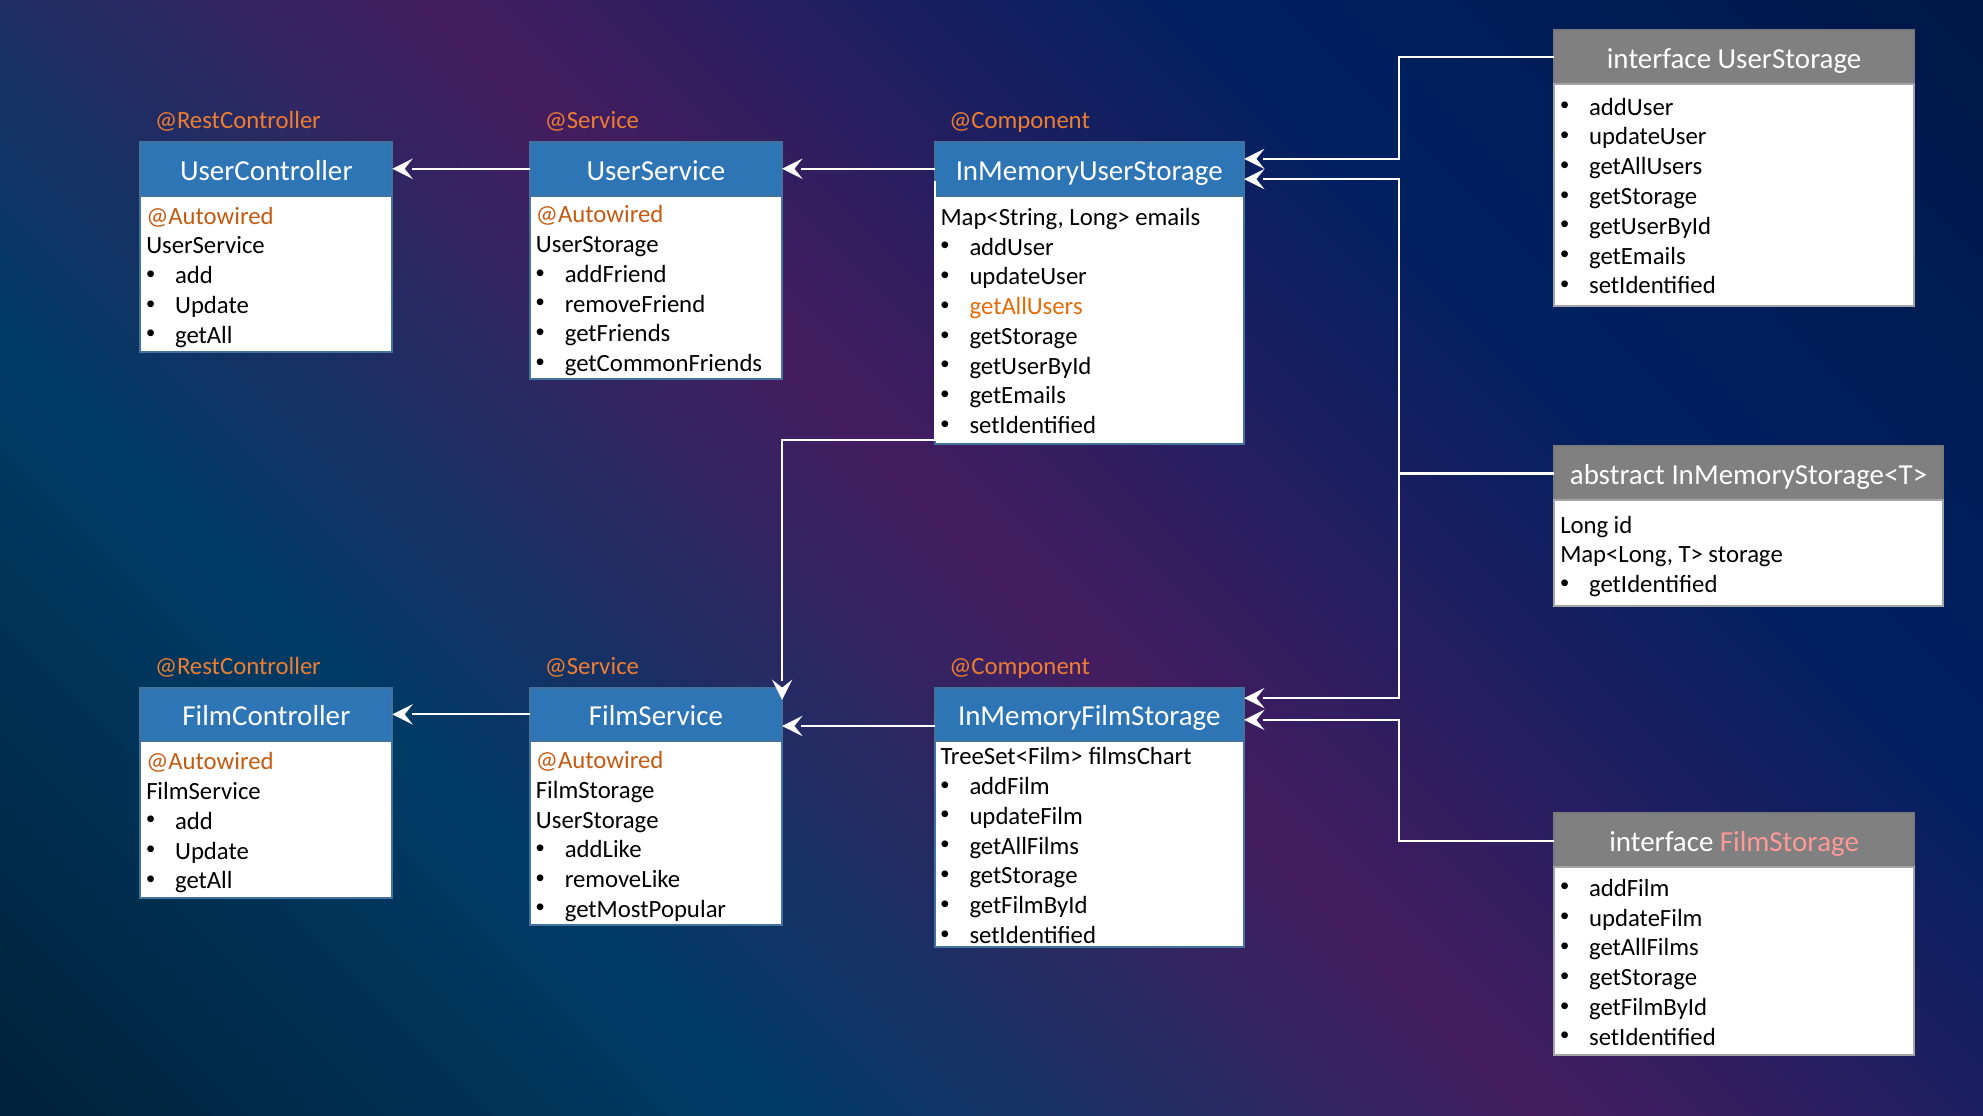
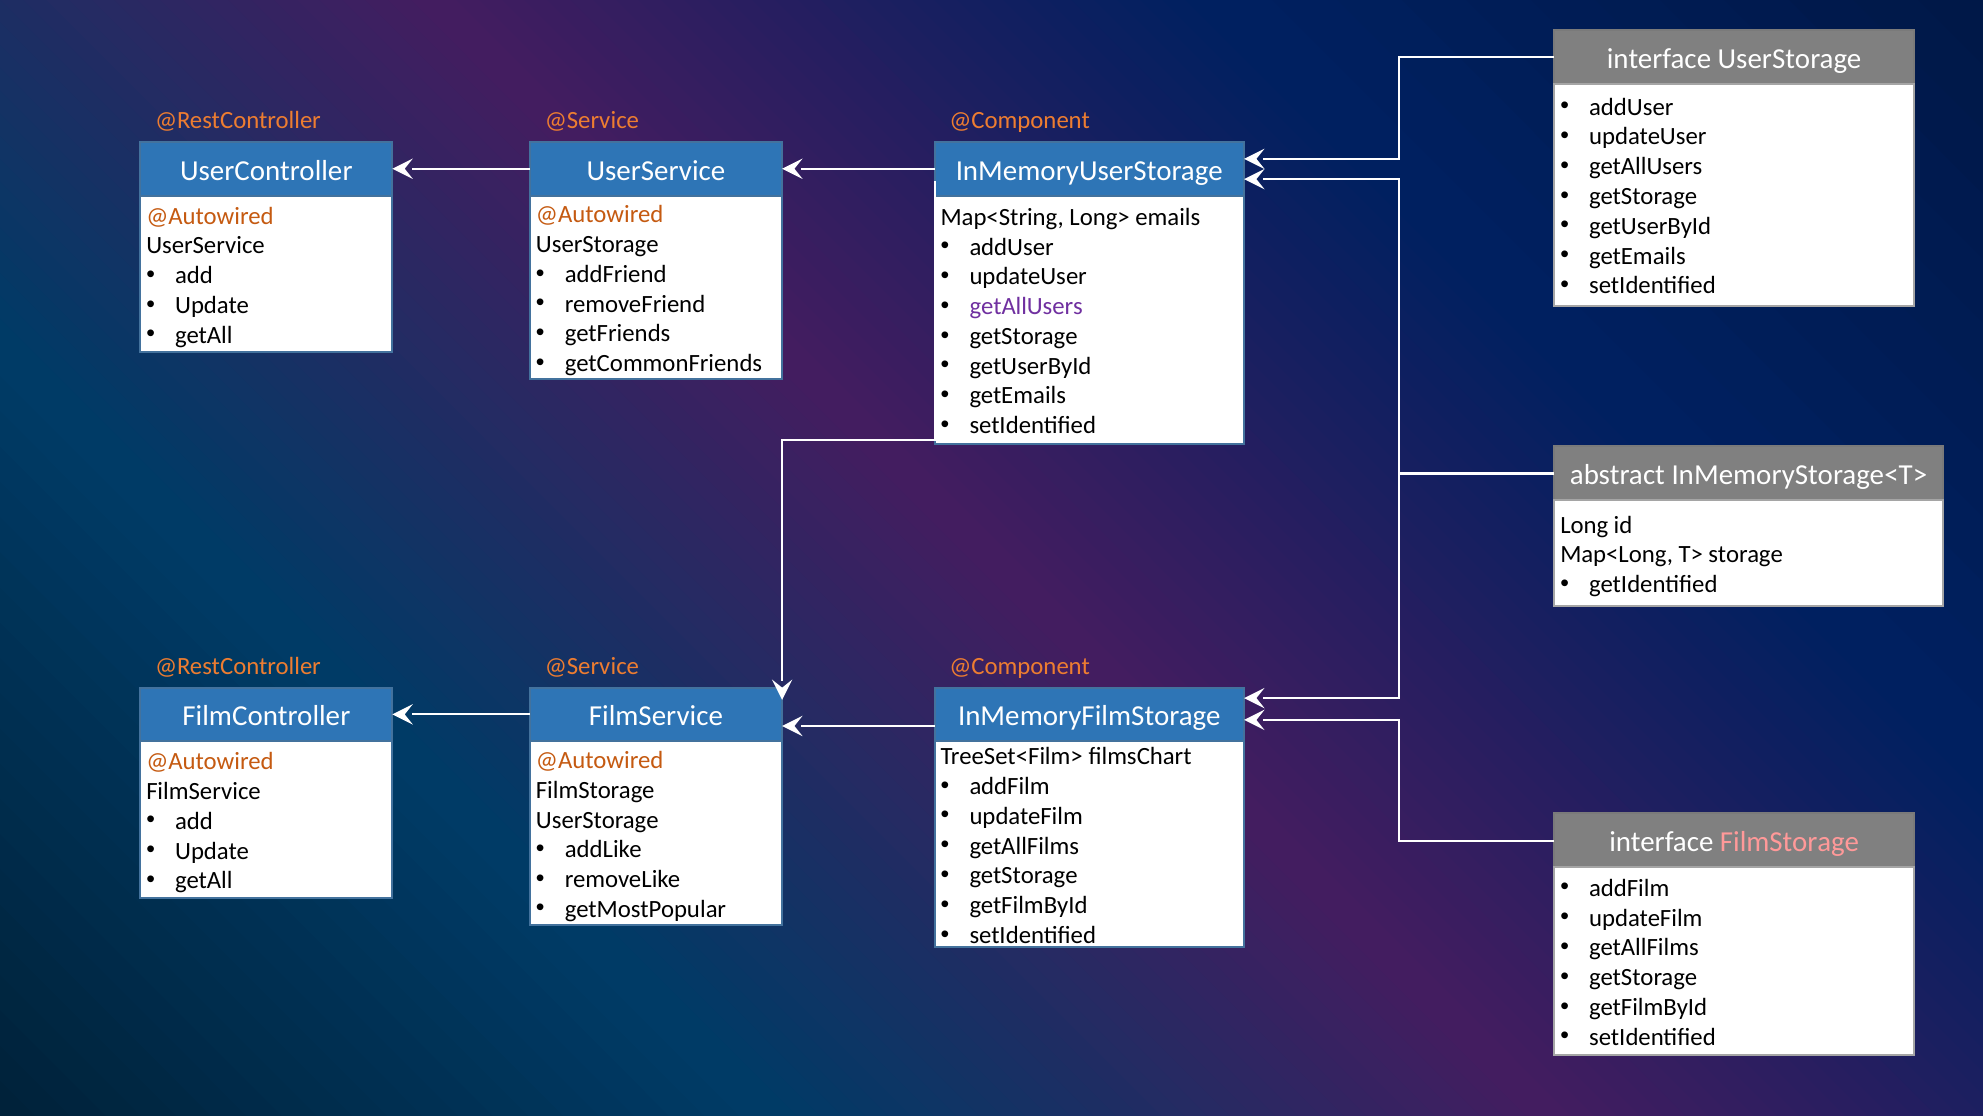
getAllUsers at (1026, 306) colour: orange -> purple
